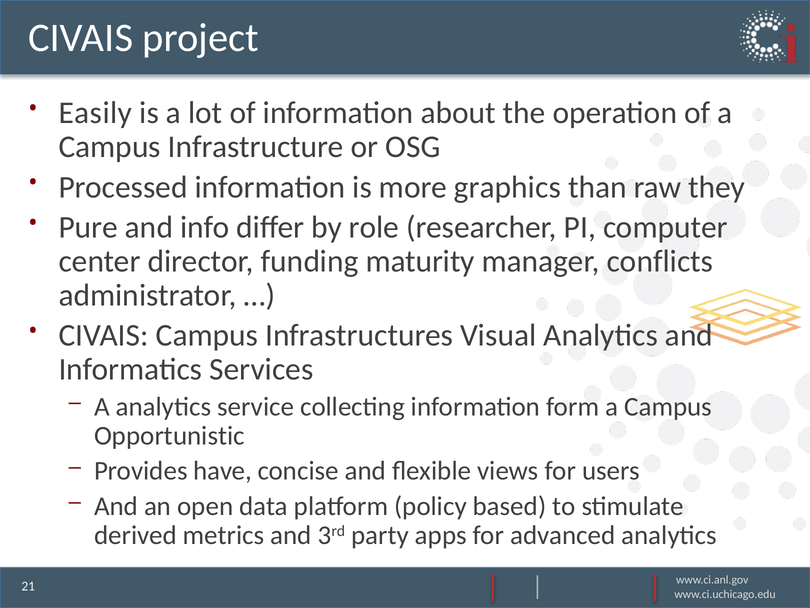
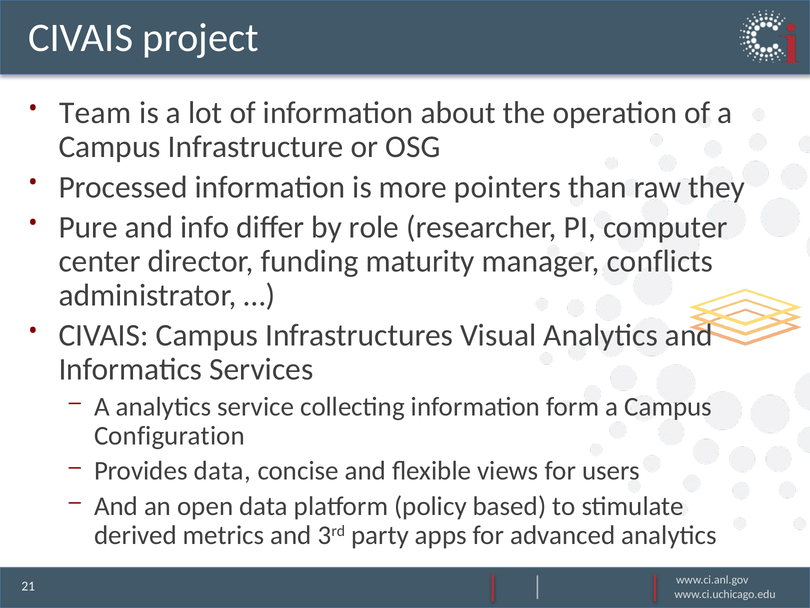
Easily: Easily -> Team
graphics: graphics -> pointers
Opportunistic: Opportunistic -> Configuration
Provides have: have -> data
